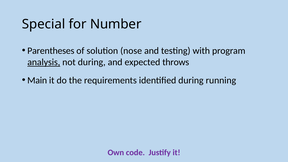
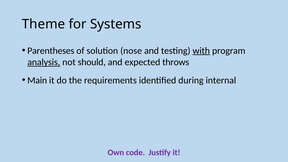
Special: Special -> Theme
Number: Number -> Systems
with underline: none -> present
not during: during -> should
running: running -> internal
